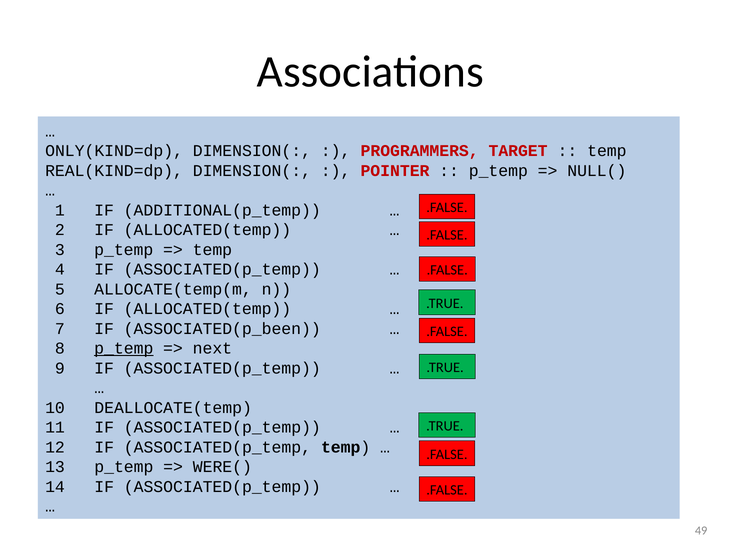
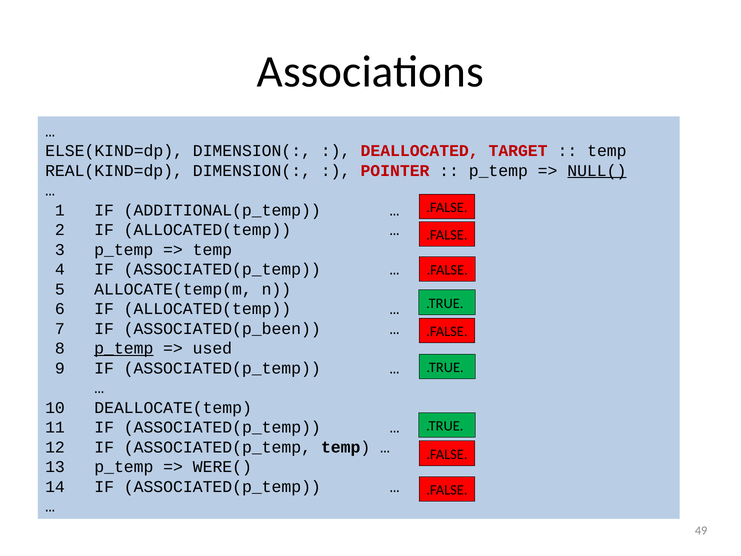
ONLY(KIND=dp: ONLY(KIND=dp -> ELSE(KIND=dp
PROGRAMMERS: PROGRAMMERS -> DEALLOCATED
NULL( underline: none -> present
next: next -> used
